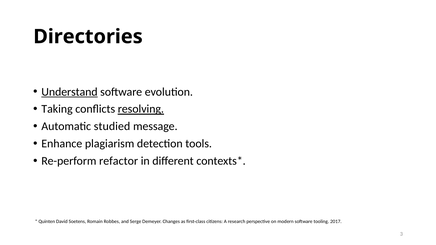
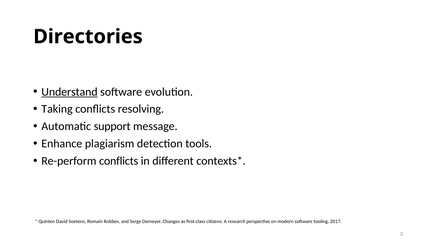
resolving underline: present -> none
studied: studied -> support
Re-perform refactor: refactor -> conflicts
